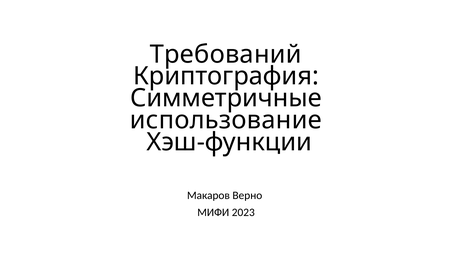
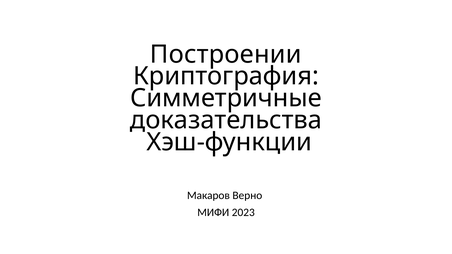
Требований: Требований -> Построении
использование: использование -> доказательства
